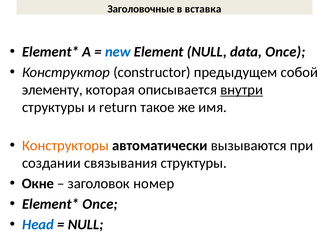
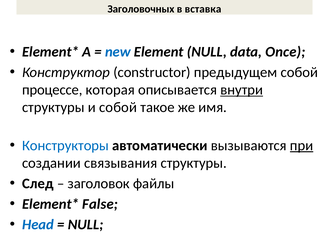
Заголовочные: Заголовочные -> Заголовочных
элементу: элементу -> процессе
и return: return -> собой
Конструкторы colour: orange -> blue
при underline: none -> present
Окне: Окне -> След
номер: номер -> файлы
Once at (100, 204): Once -> False
